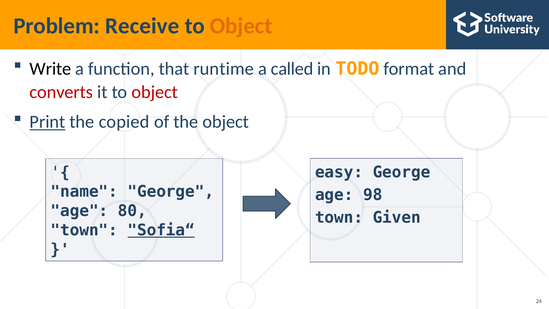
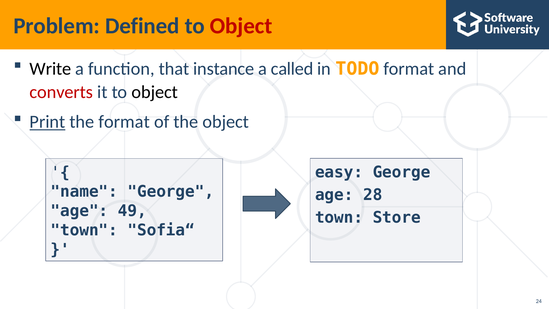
Receive: Receive -> Defined
Object at (241, 26) colour: orange -> red
runtime: runtime -> instance
object at (155, 92) colour: red -> black
the copied: copied -> format
98: 98 -> 28
80: 80 -> 49
Given: Given -> Store
Sofia“ underline: present -> none
